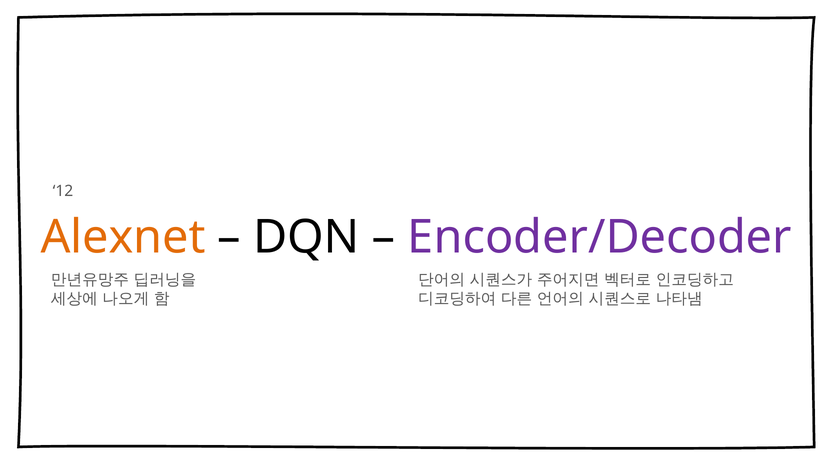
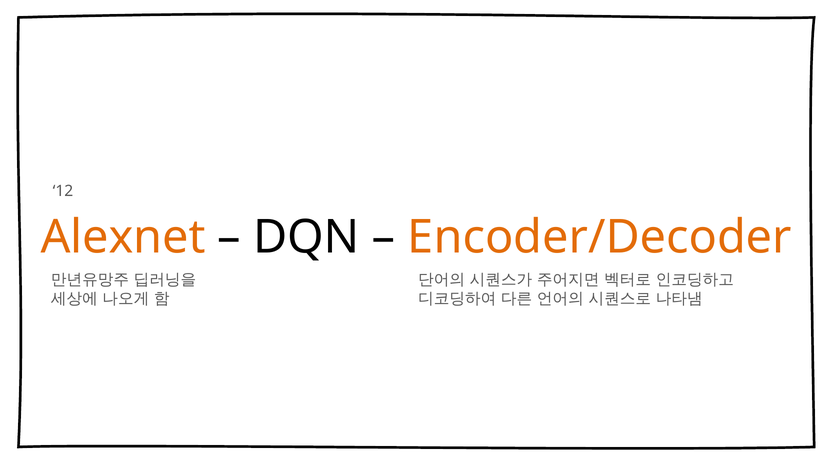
Encoder/Decoder colour: purple -> orange
